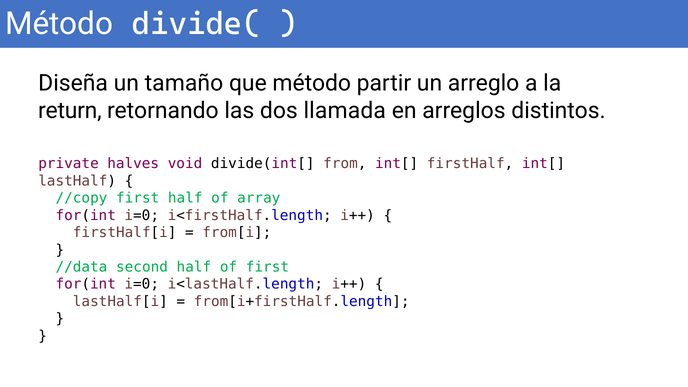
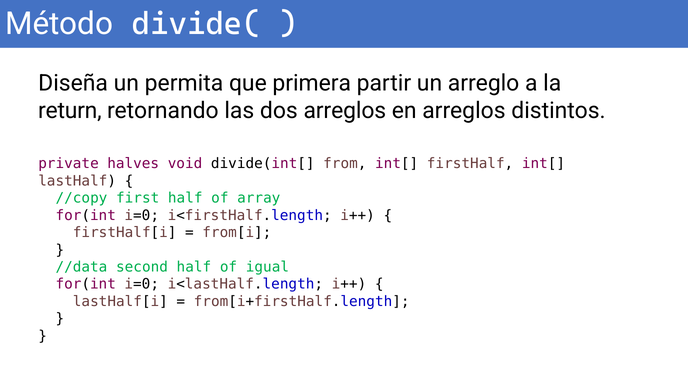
tamaño: tamaño -> permita
que método: método -> primera
dos llamada: llamada -> arreglos
of first: first -> igual
